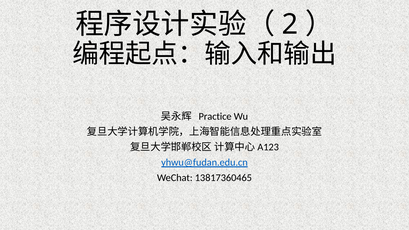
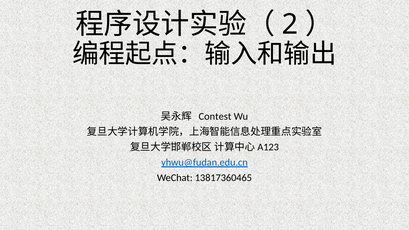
Practice: Practice -> Contest
